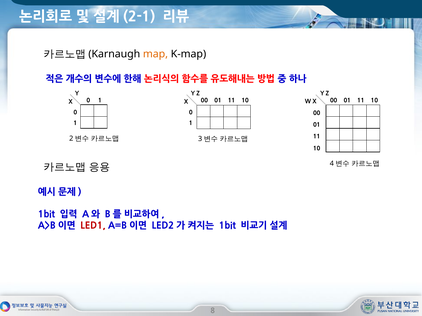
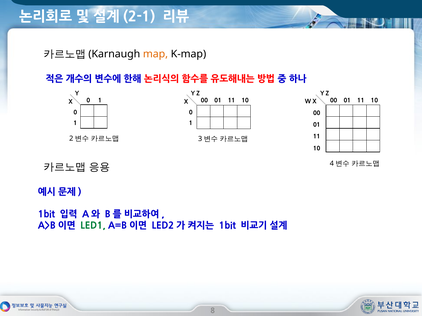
LED1 colour: red -> green
